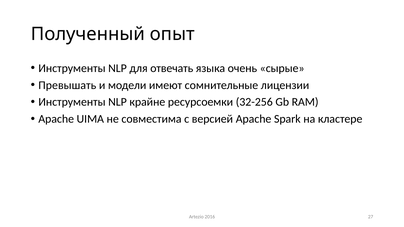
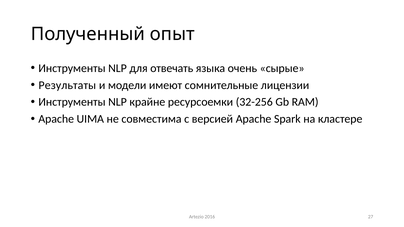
Превышать: Превышать -> Результаты
